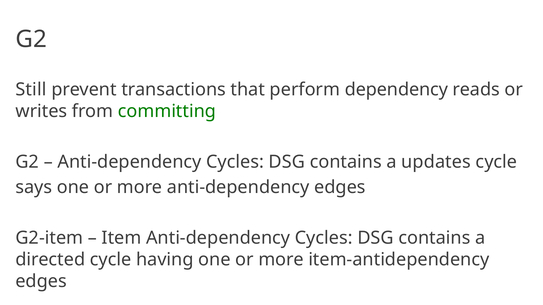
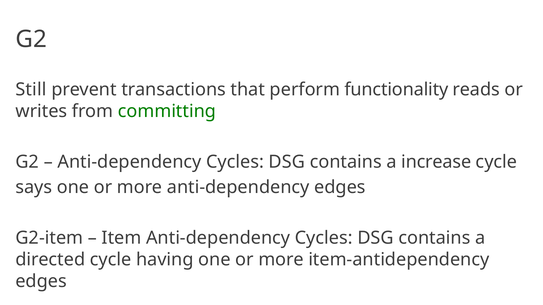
dependency: dependency -> functionality
updates: updates -> increase
